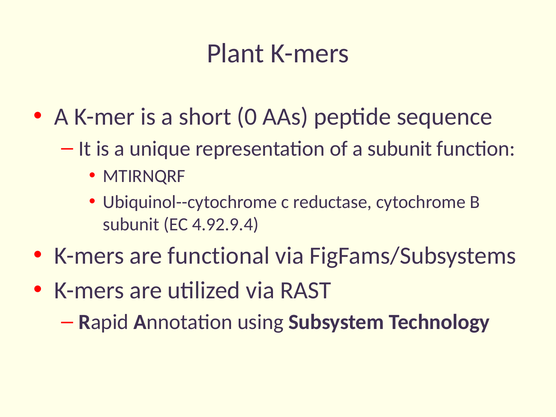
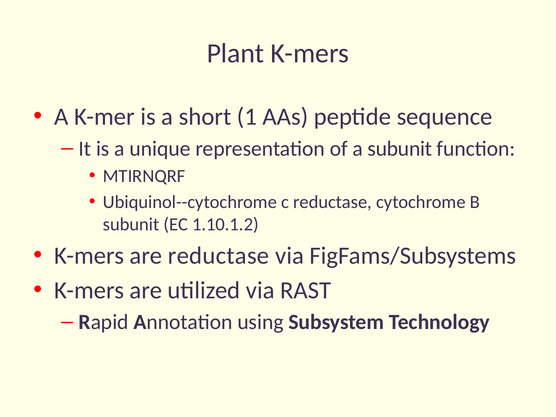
0: 0 -> 1
4.92.9.4: 4.92.9.4 -> 1.10.1.2
are functional: functional -> reductase
